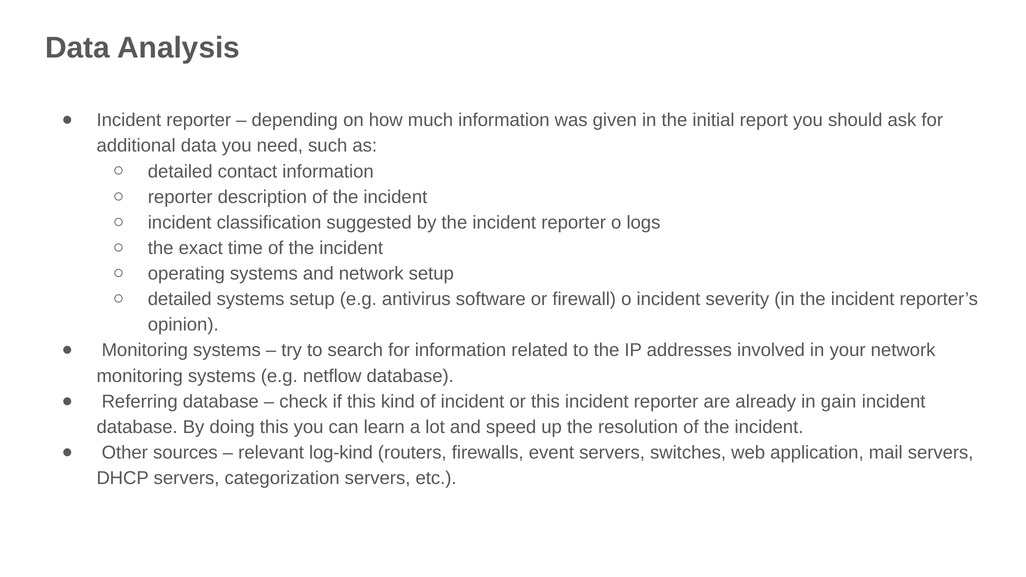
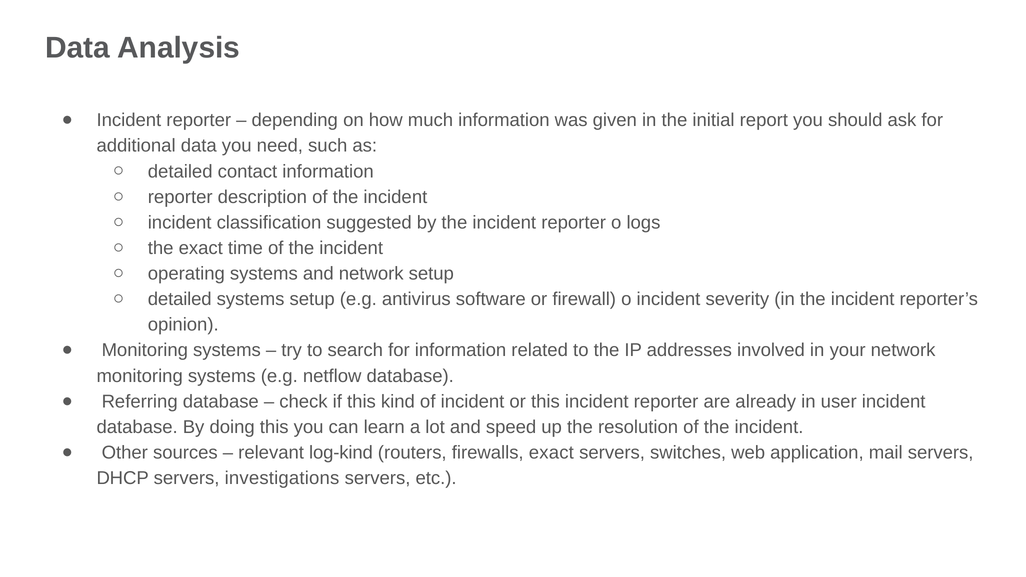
gain: gain -> user
firewalls event: event -> exact
categorization: categorization -> investigations
